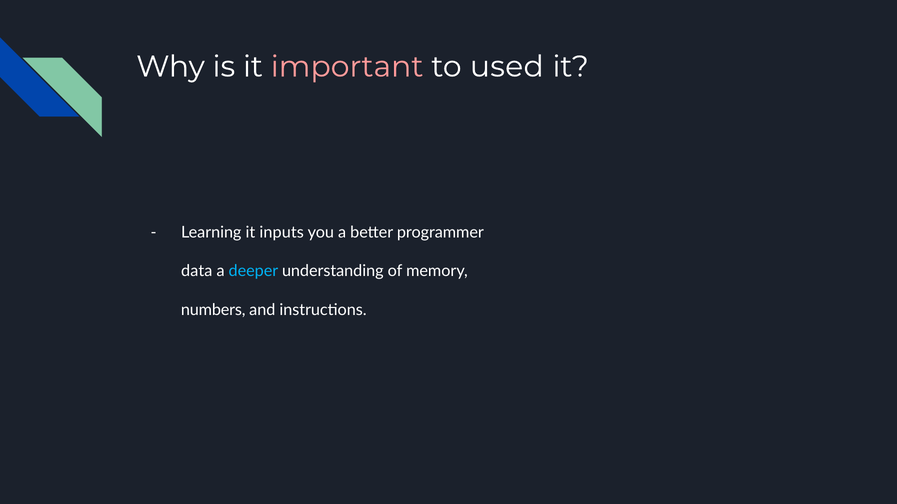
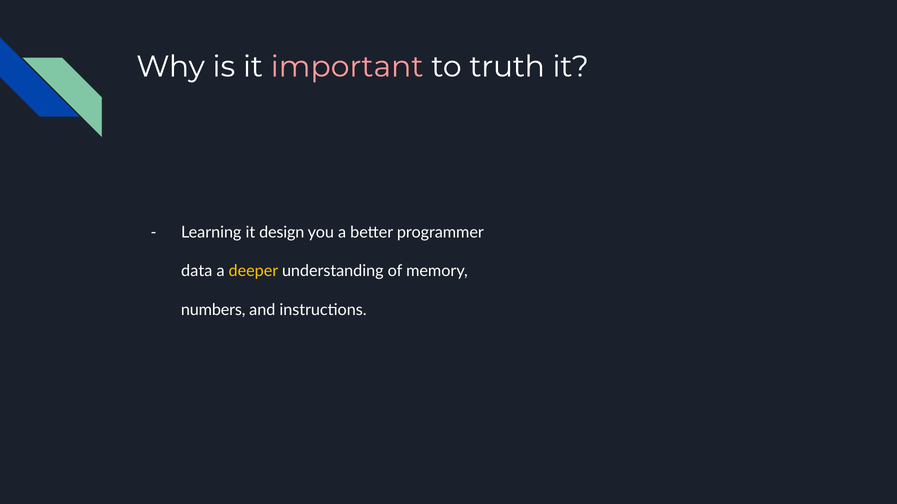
used: used -> truth
inputs: inputs -> design
deeper colour: light blue -> yellow
